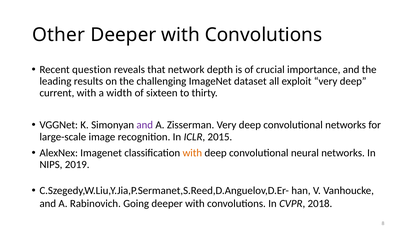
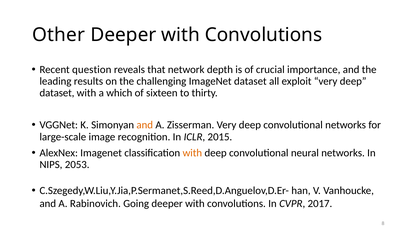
current at (57, 93): current -> dataset
width: width -> which
and at (145, 125) colour: purple -> orange
2019: 2019 -> 2053
2018: 2018 -> 2017
